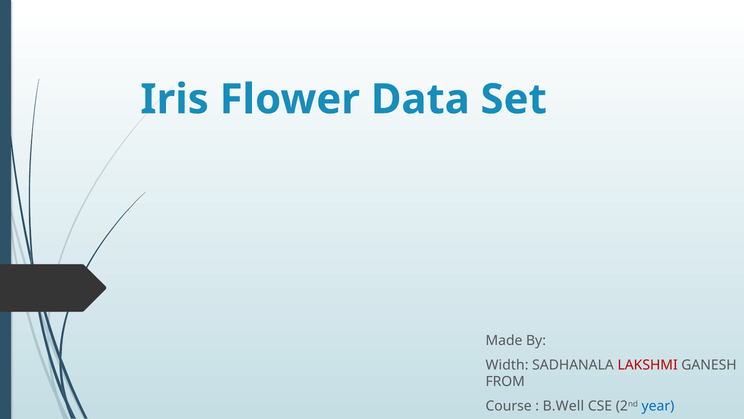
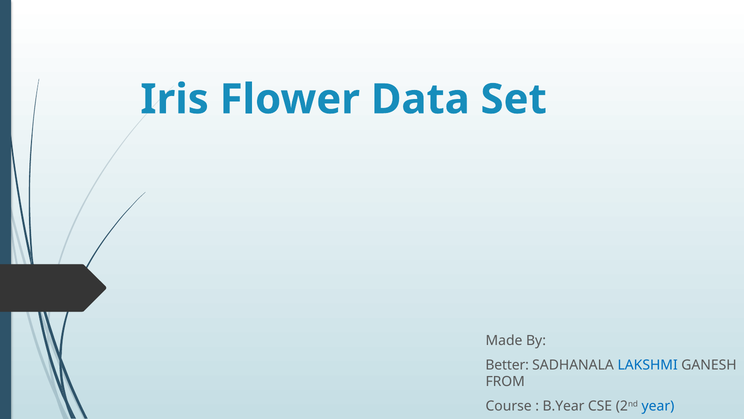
Width: Width -> Better
LAKSHMI colour: red -> blue
B.Well: B.Well -> B.Year
